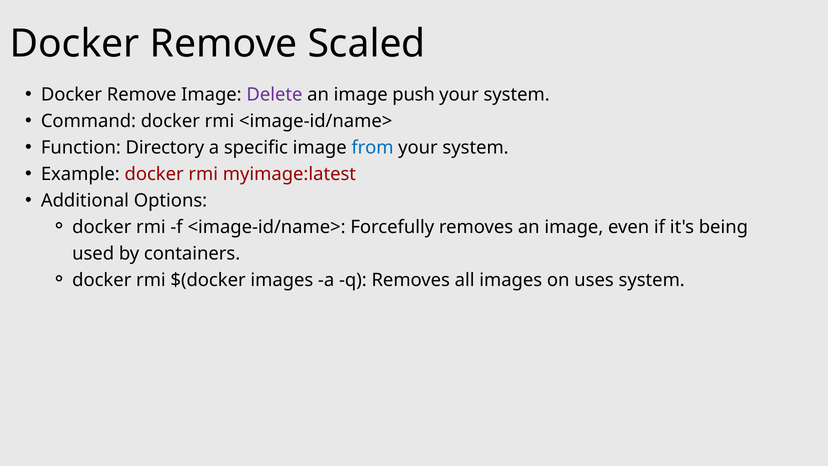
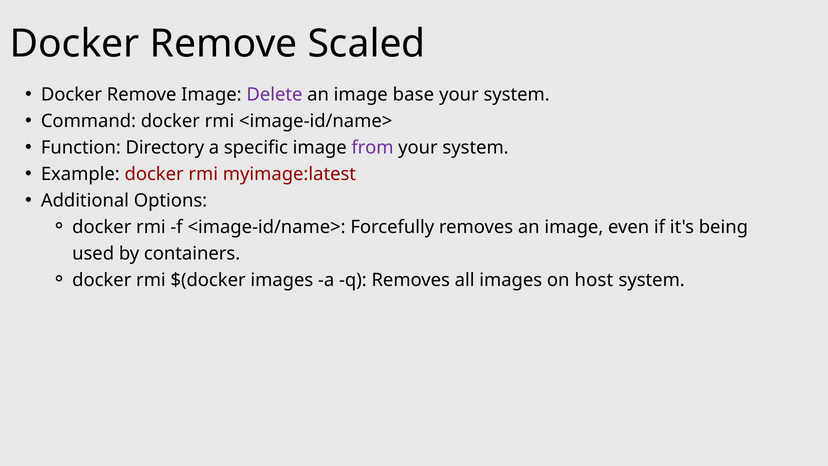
push: push -> base
from colour: blue -> purple
uses: uses -> host
